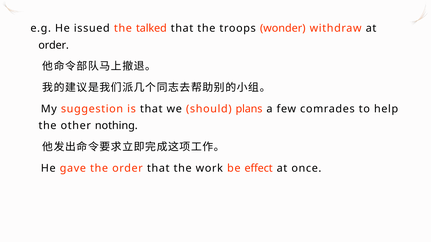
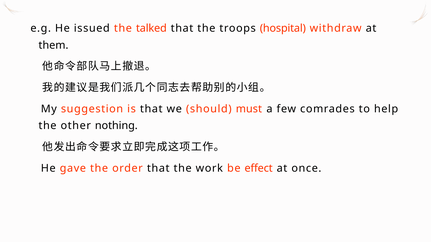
wonder: wonder -> hospital
order at (54, 45): order -> them
plans: plans -> must
